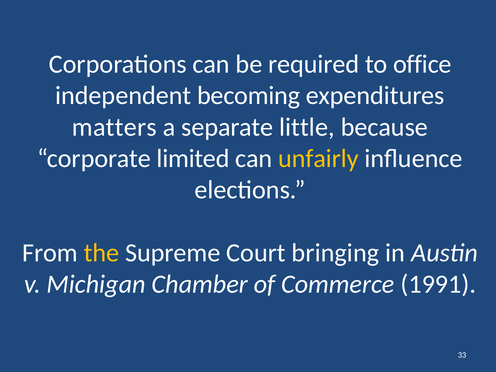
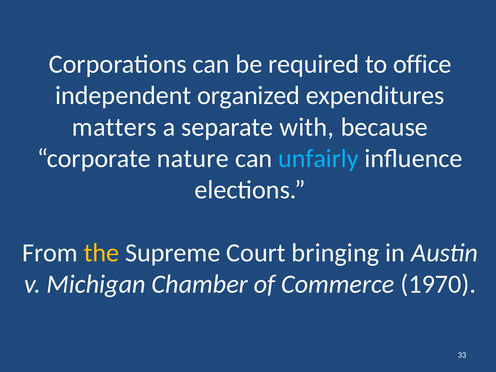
becoming: becoming -> organized
little: little -> with
limited: limited -> nature
unfairly colour: yellow -> light blue
1991: 1991 -> 1970
